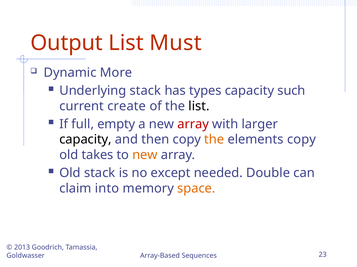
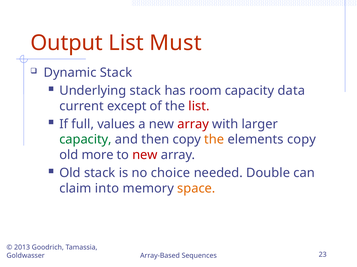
Dynamic More: More -> Stack
types: types -> room
such: such -> data
create: create -> except
list at (199, 106) colour: black -> red
empty: empty -> values
capacity at (86, 140) colour: black -> green
takes: takes -> more
new at (145, 155) colour: orange -> red
except: except -> choice
